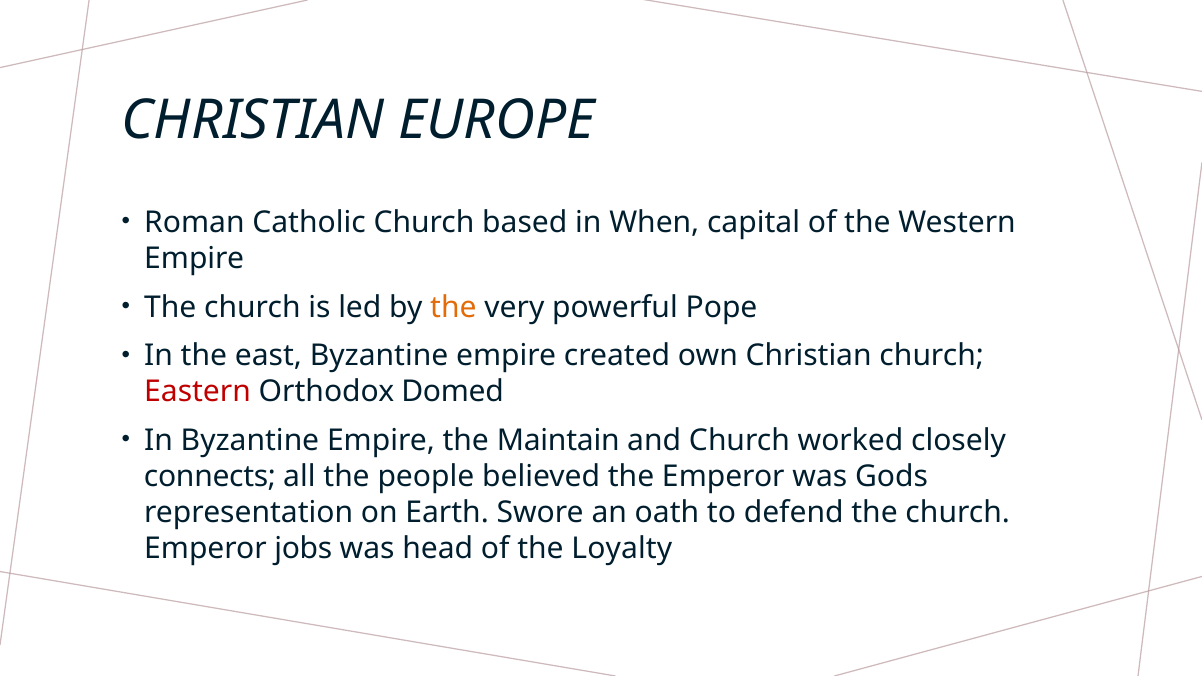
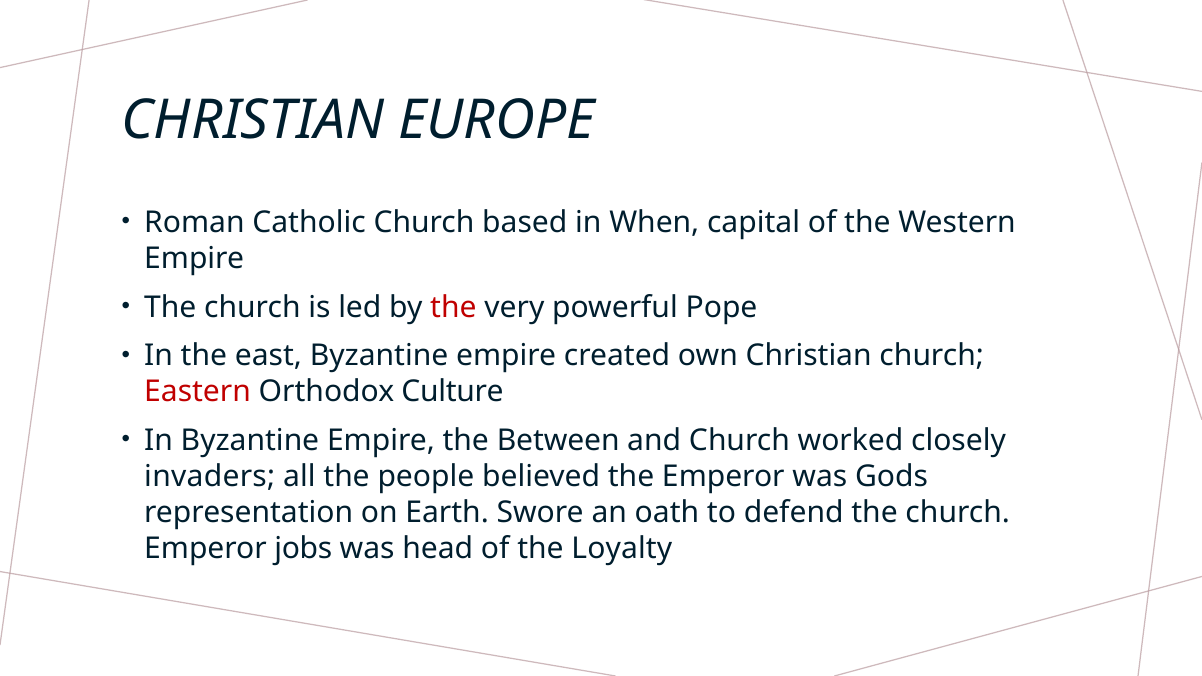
the at (453, 307) colour: orange -> red
Domed: Domed -> Culture
Maintain: Maintain -> Between
connects: connects -> invaders
